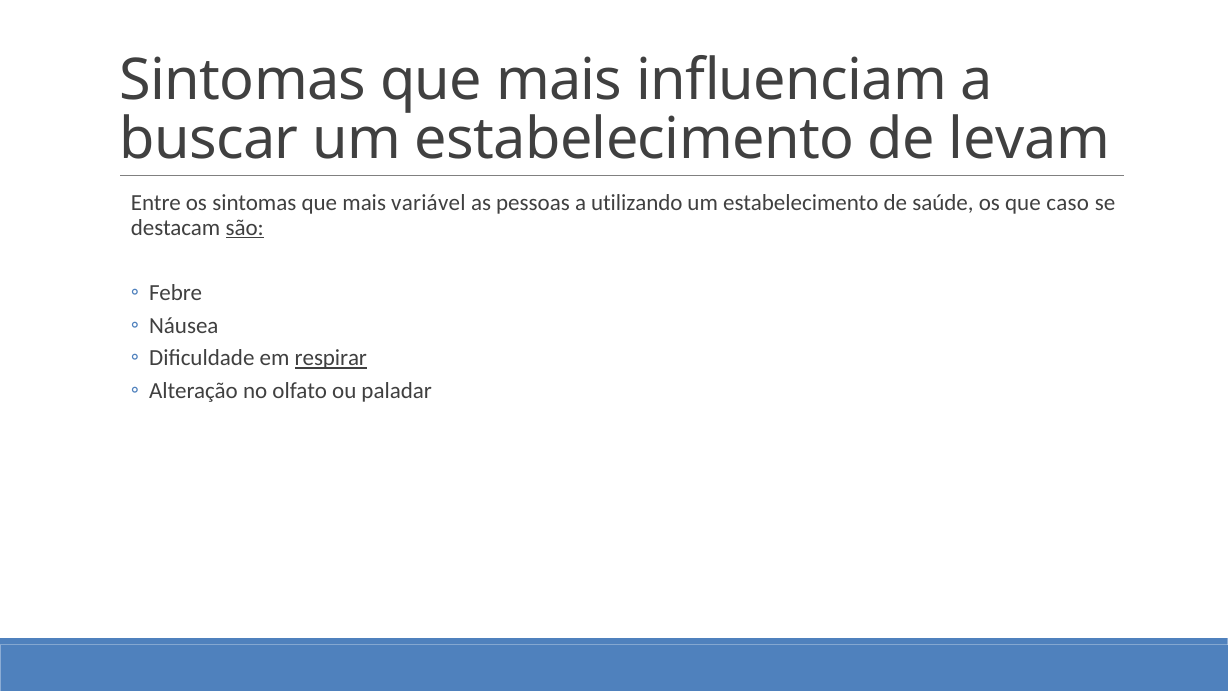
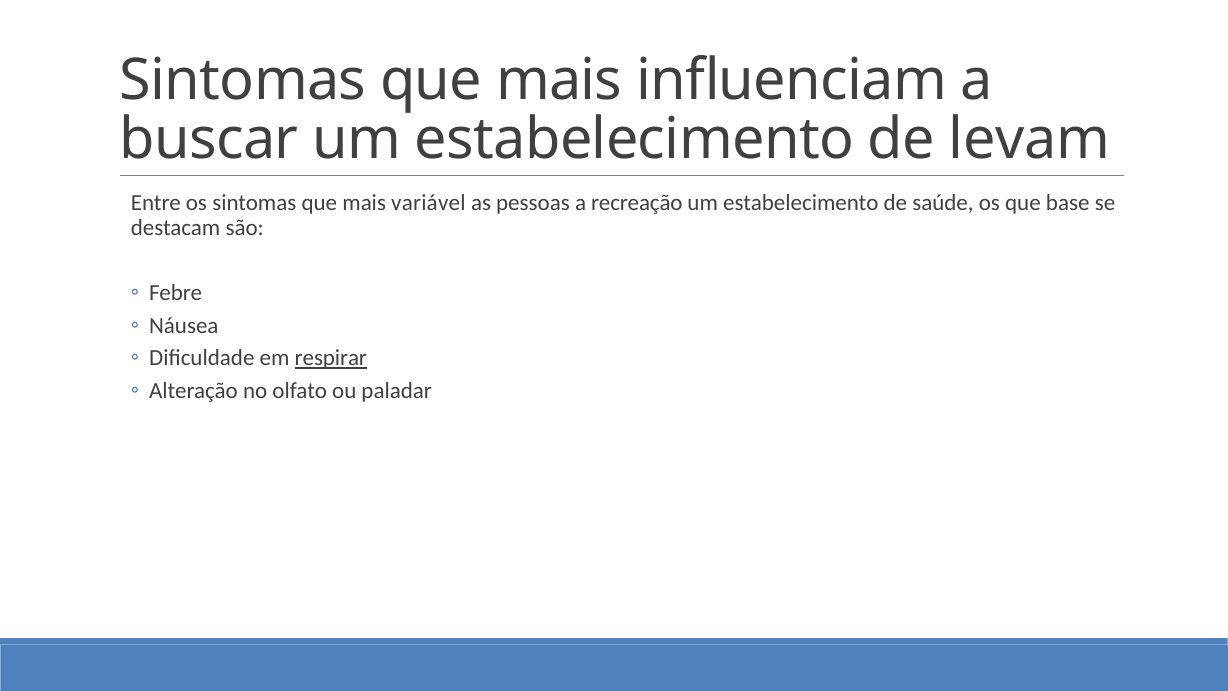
utilizando: utilizando -> recreação
caso: caso -> base
são underline: present -> none
